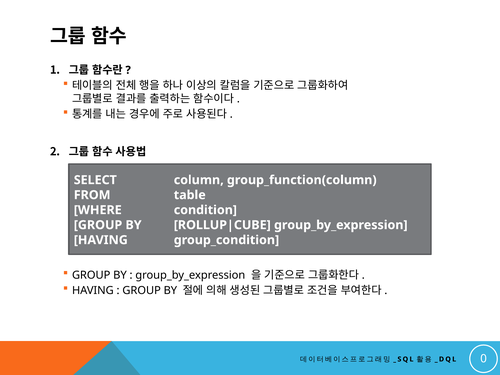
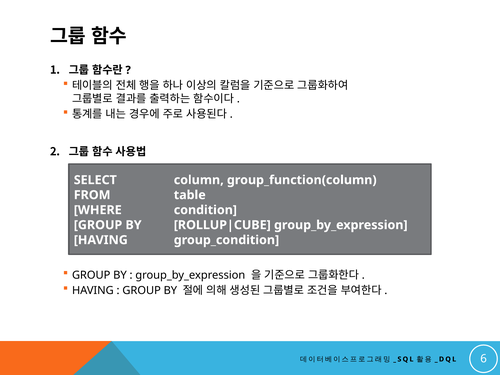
0: 0 -> 6
